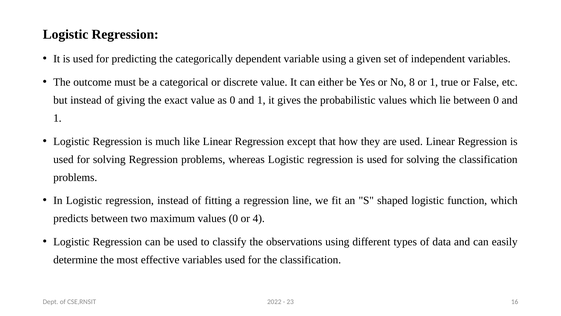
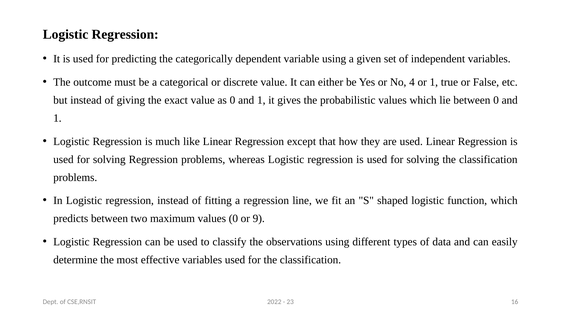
8: 8 -> 4
4: 4 -> 9
